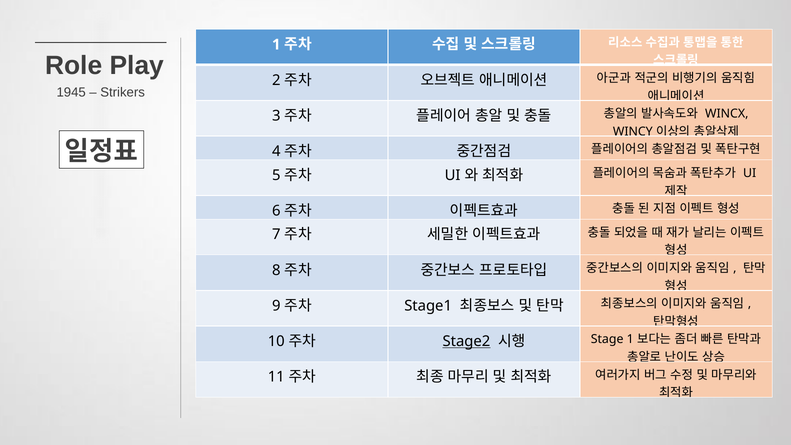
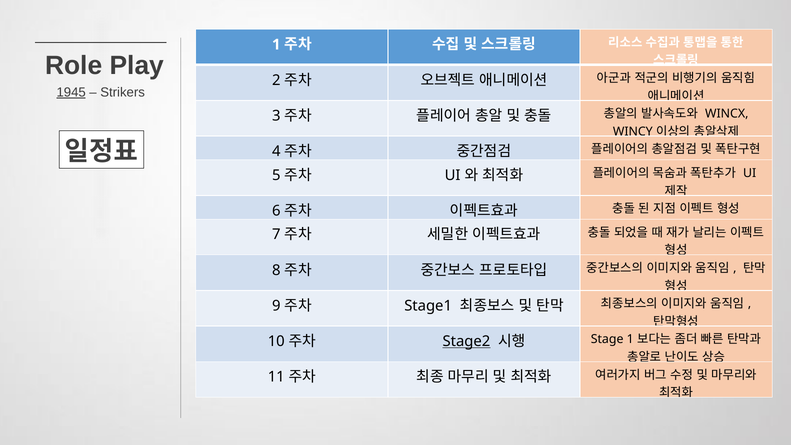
1945 underline: none -> present
